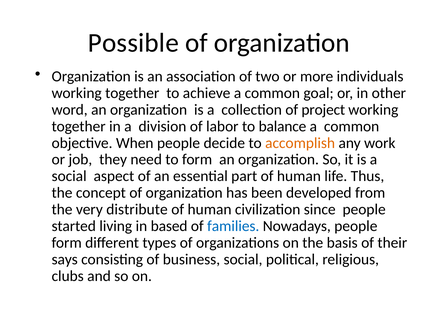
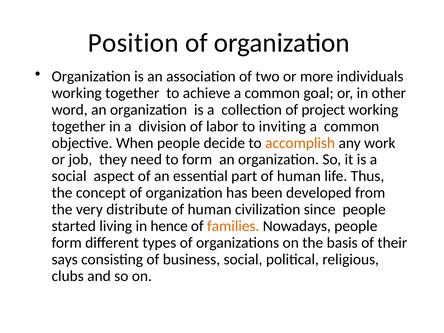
Possible: Possible -> Position
balance: balance -> inviting
based: based -> hence
families colour: blue -> orange
